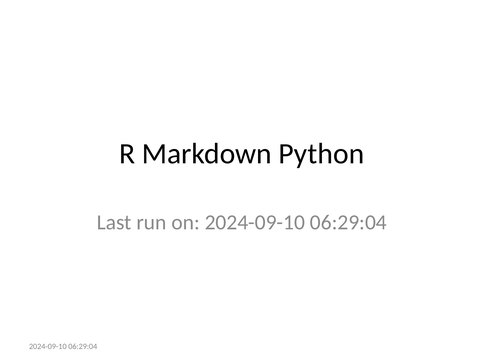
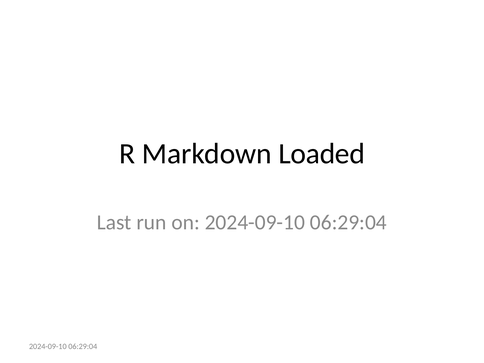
Python: Python -> Loaded
